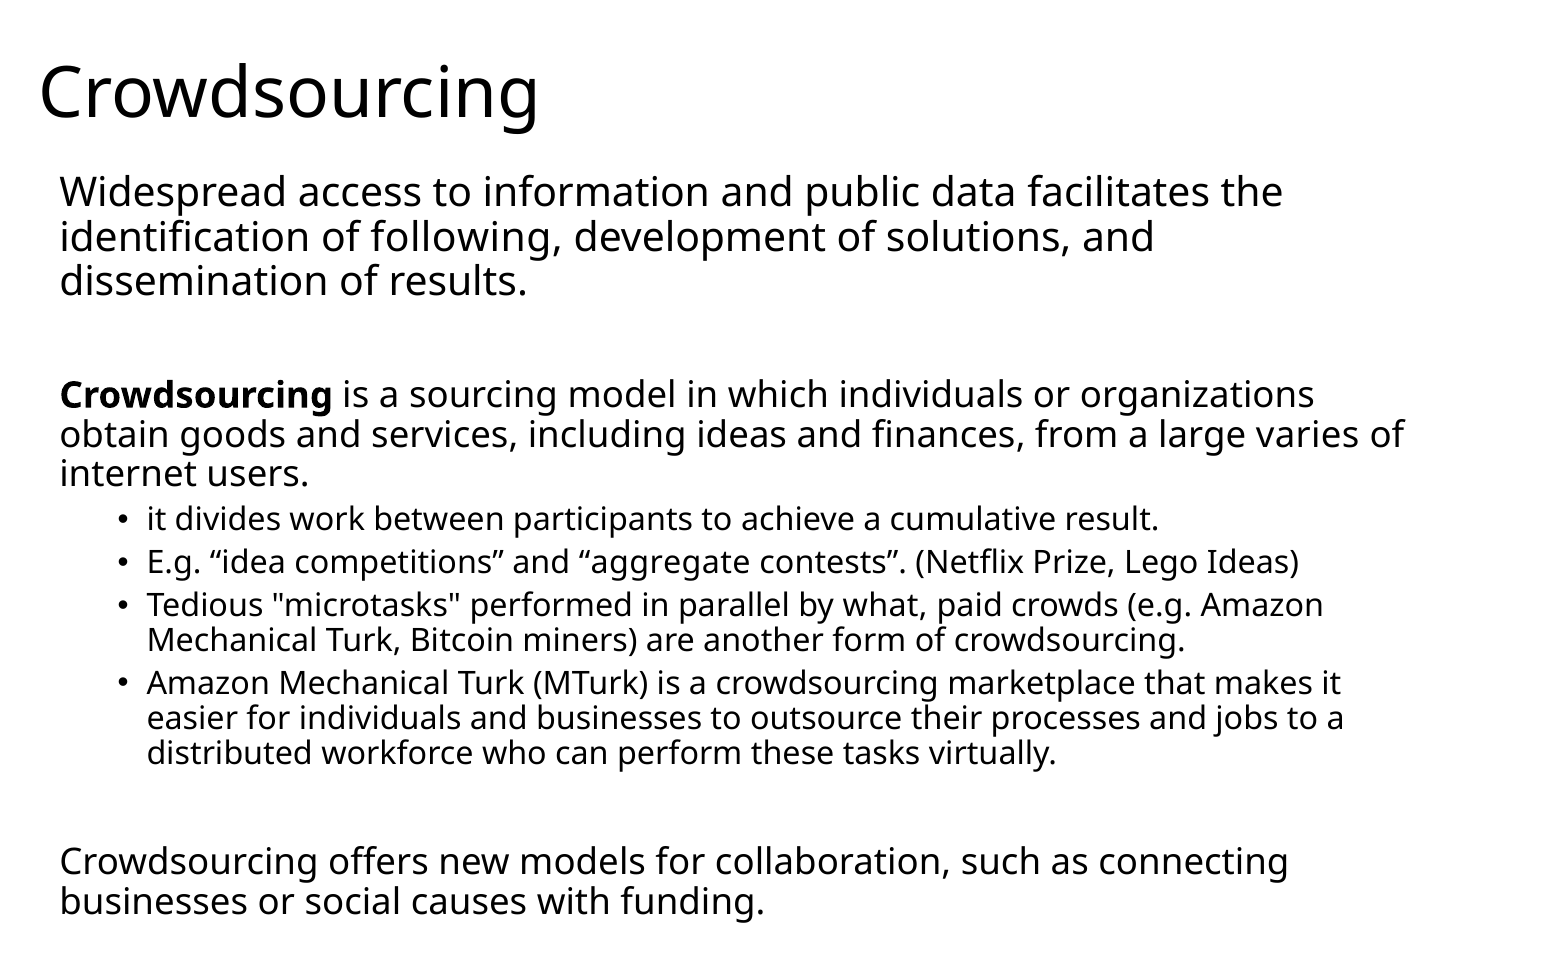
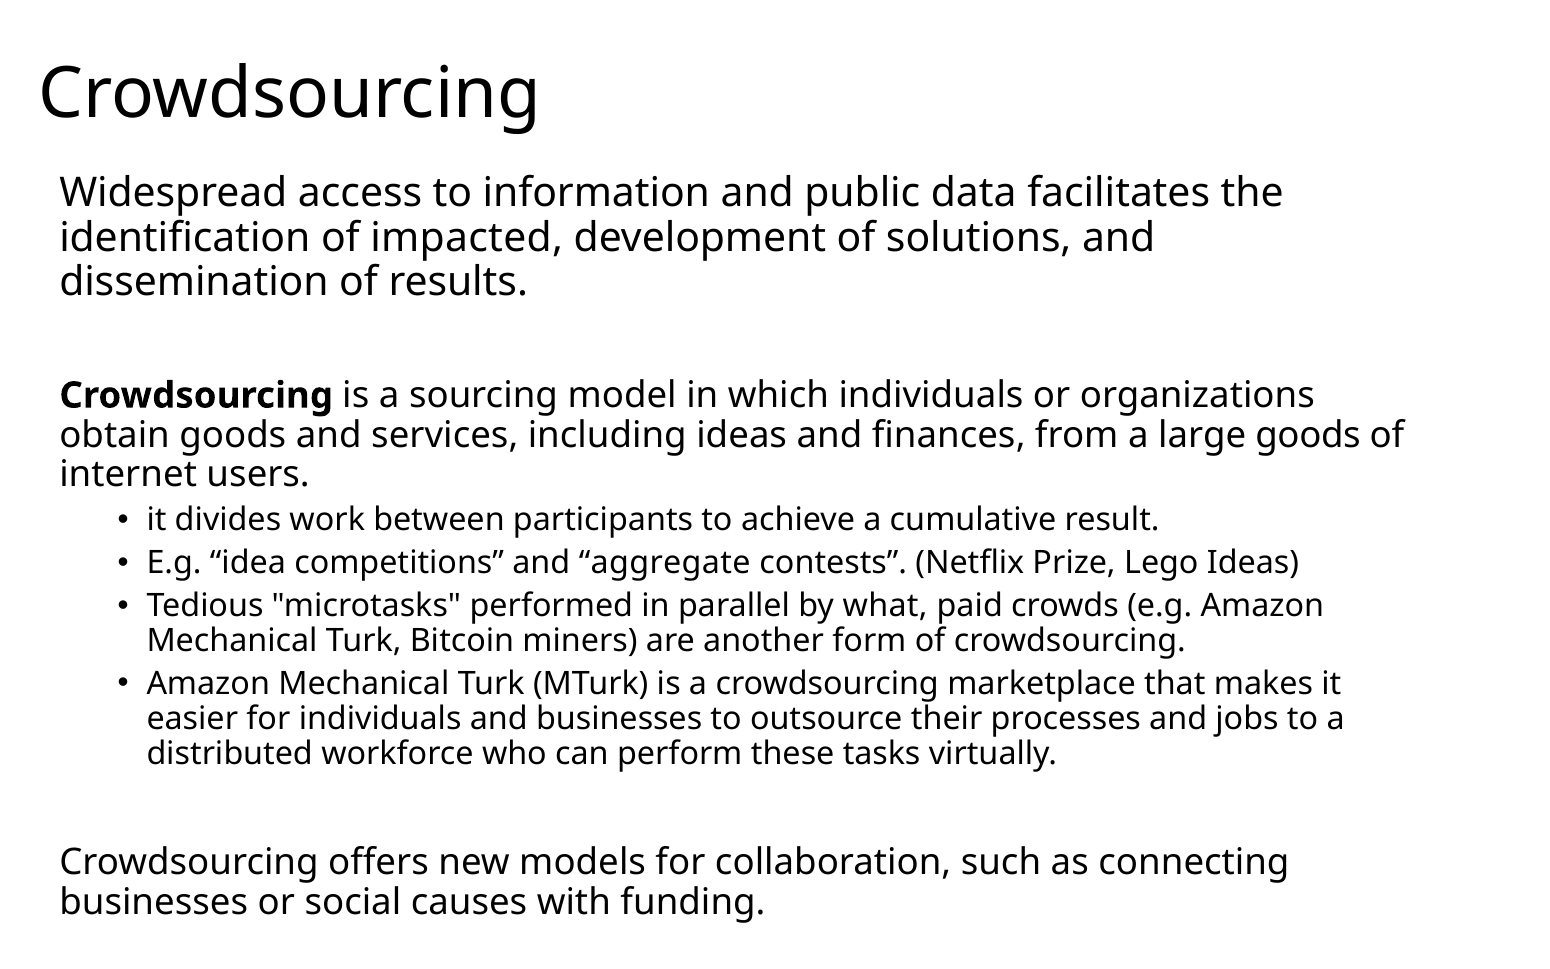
following: following -> impacted
large varies: varies -> goods
